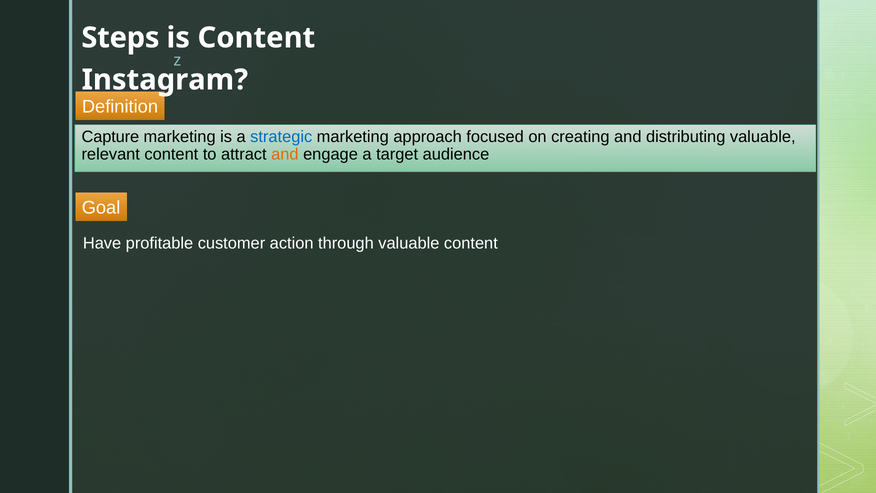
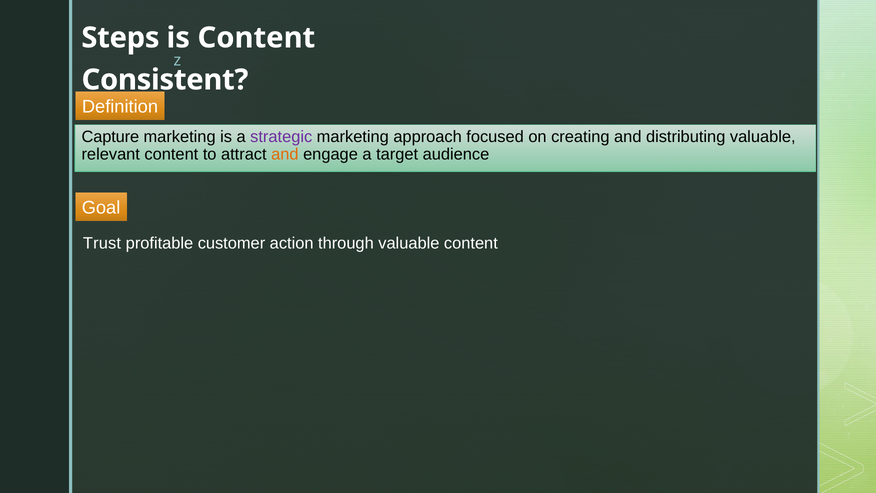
Instagram: Instagram -> Consistent
strategic colour: blue -> purple
Have: Have -> Trust
